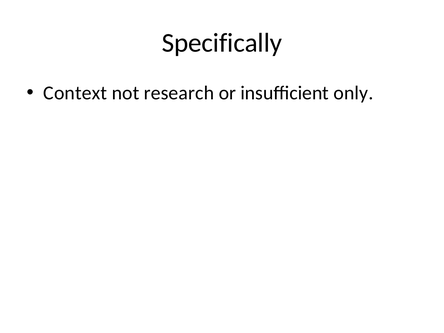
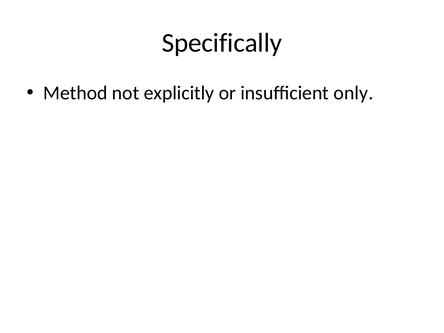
Context: Context -> Method
research: research -> explicitly
